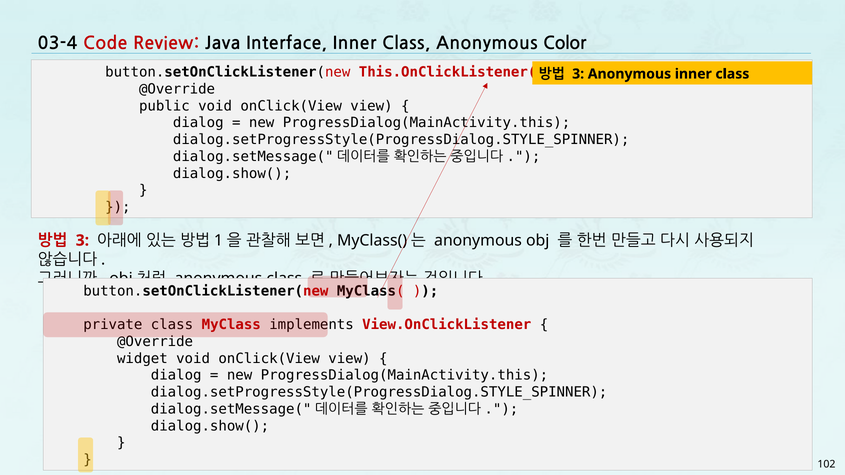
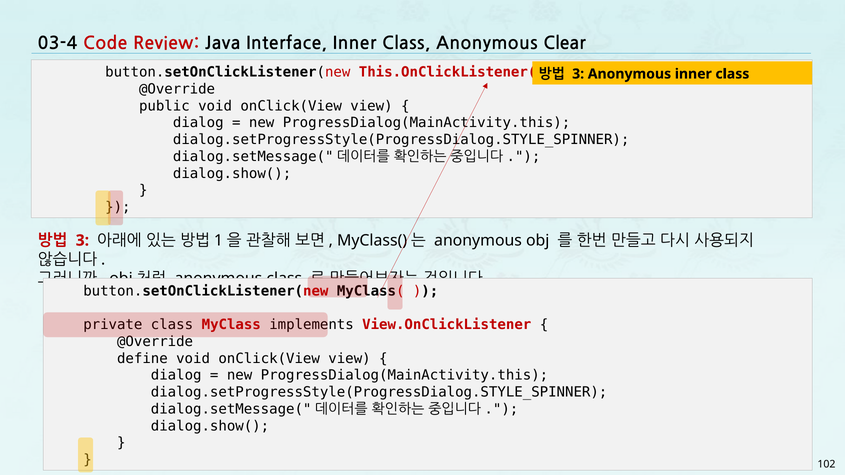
Color: Color -> Clear
widget: widget -> define
